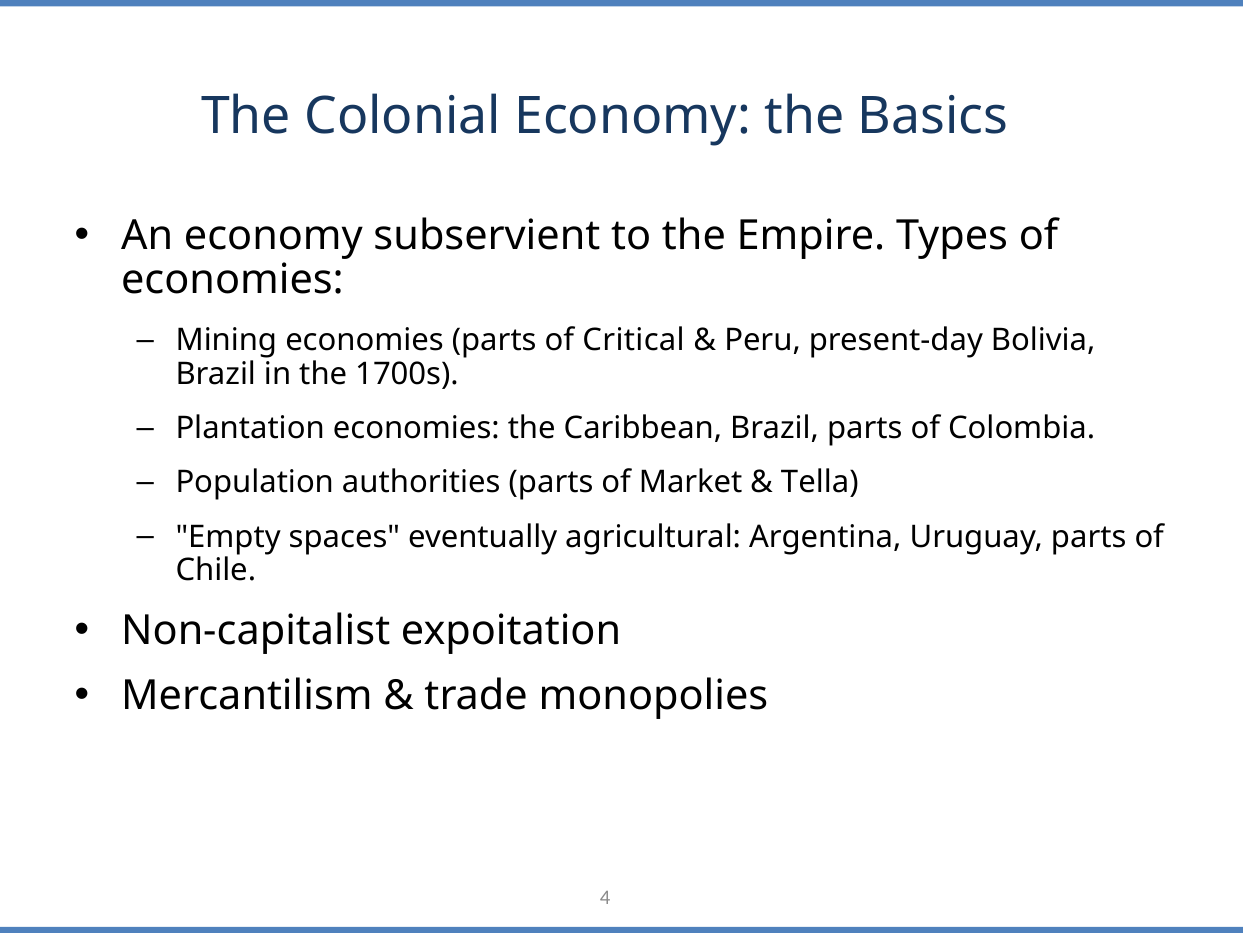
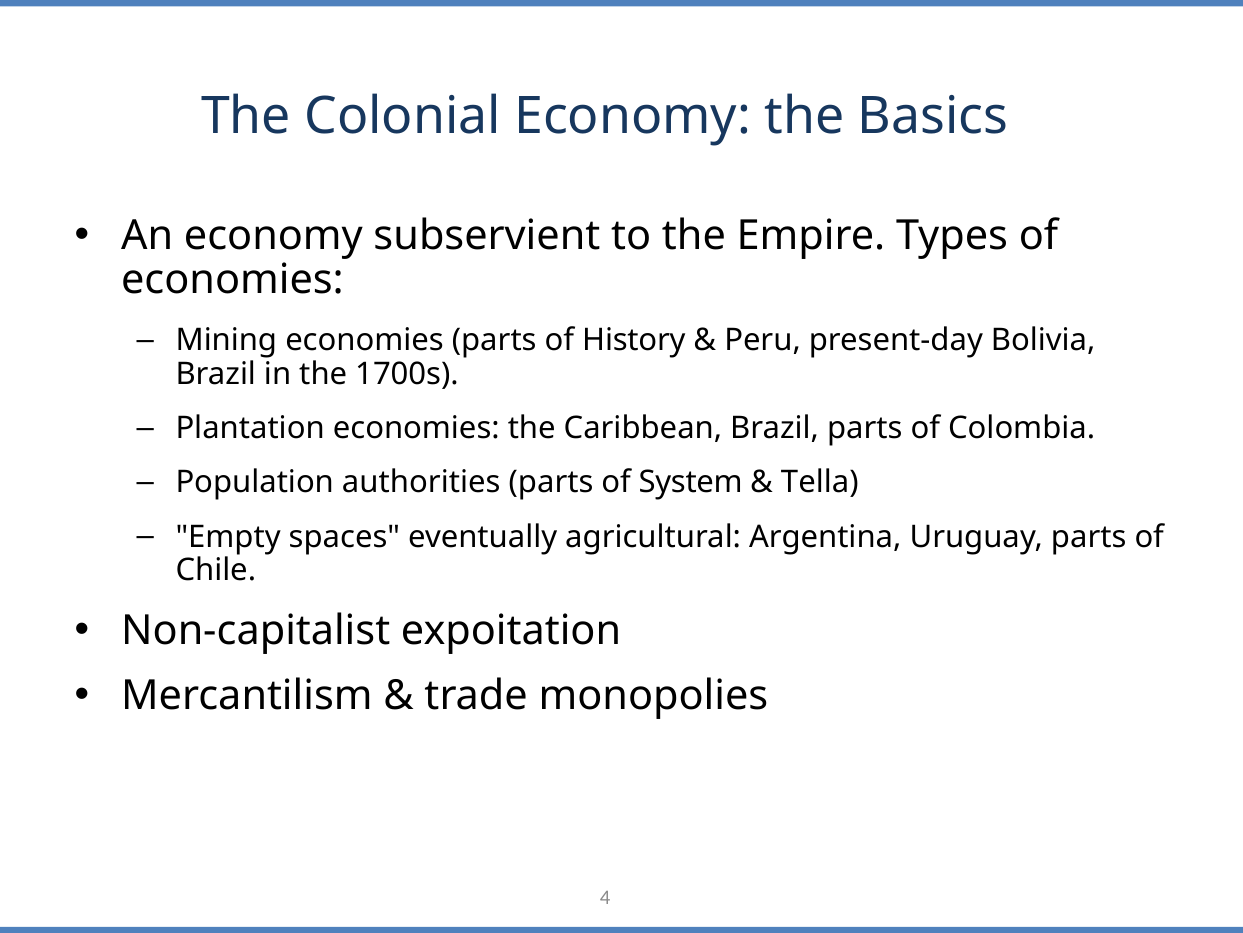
Critical: Critical -> History
Market: Market -> System
